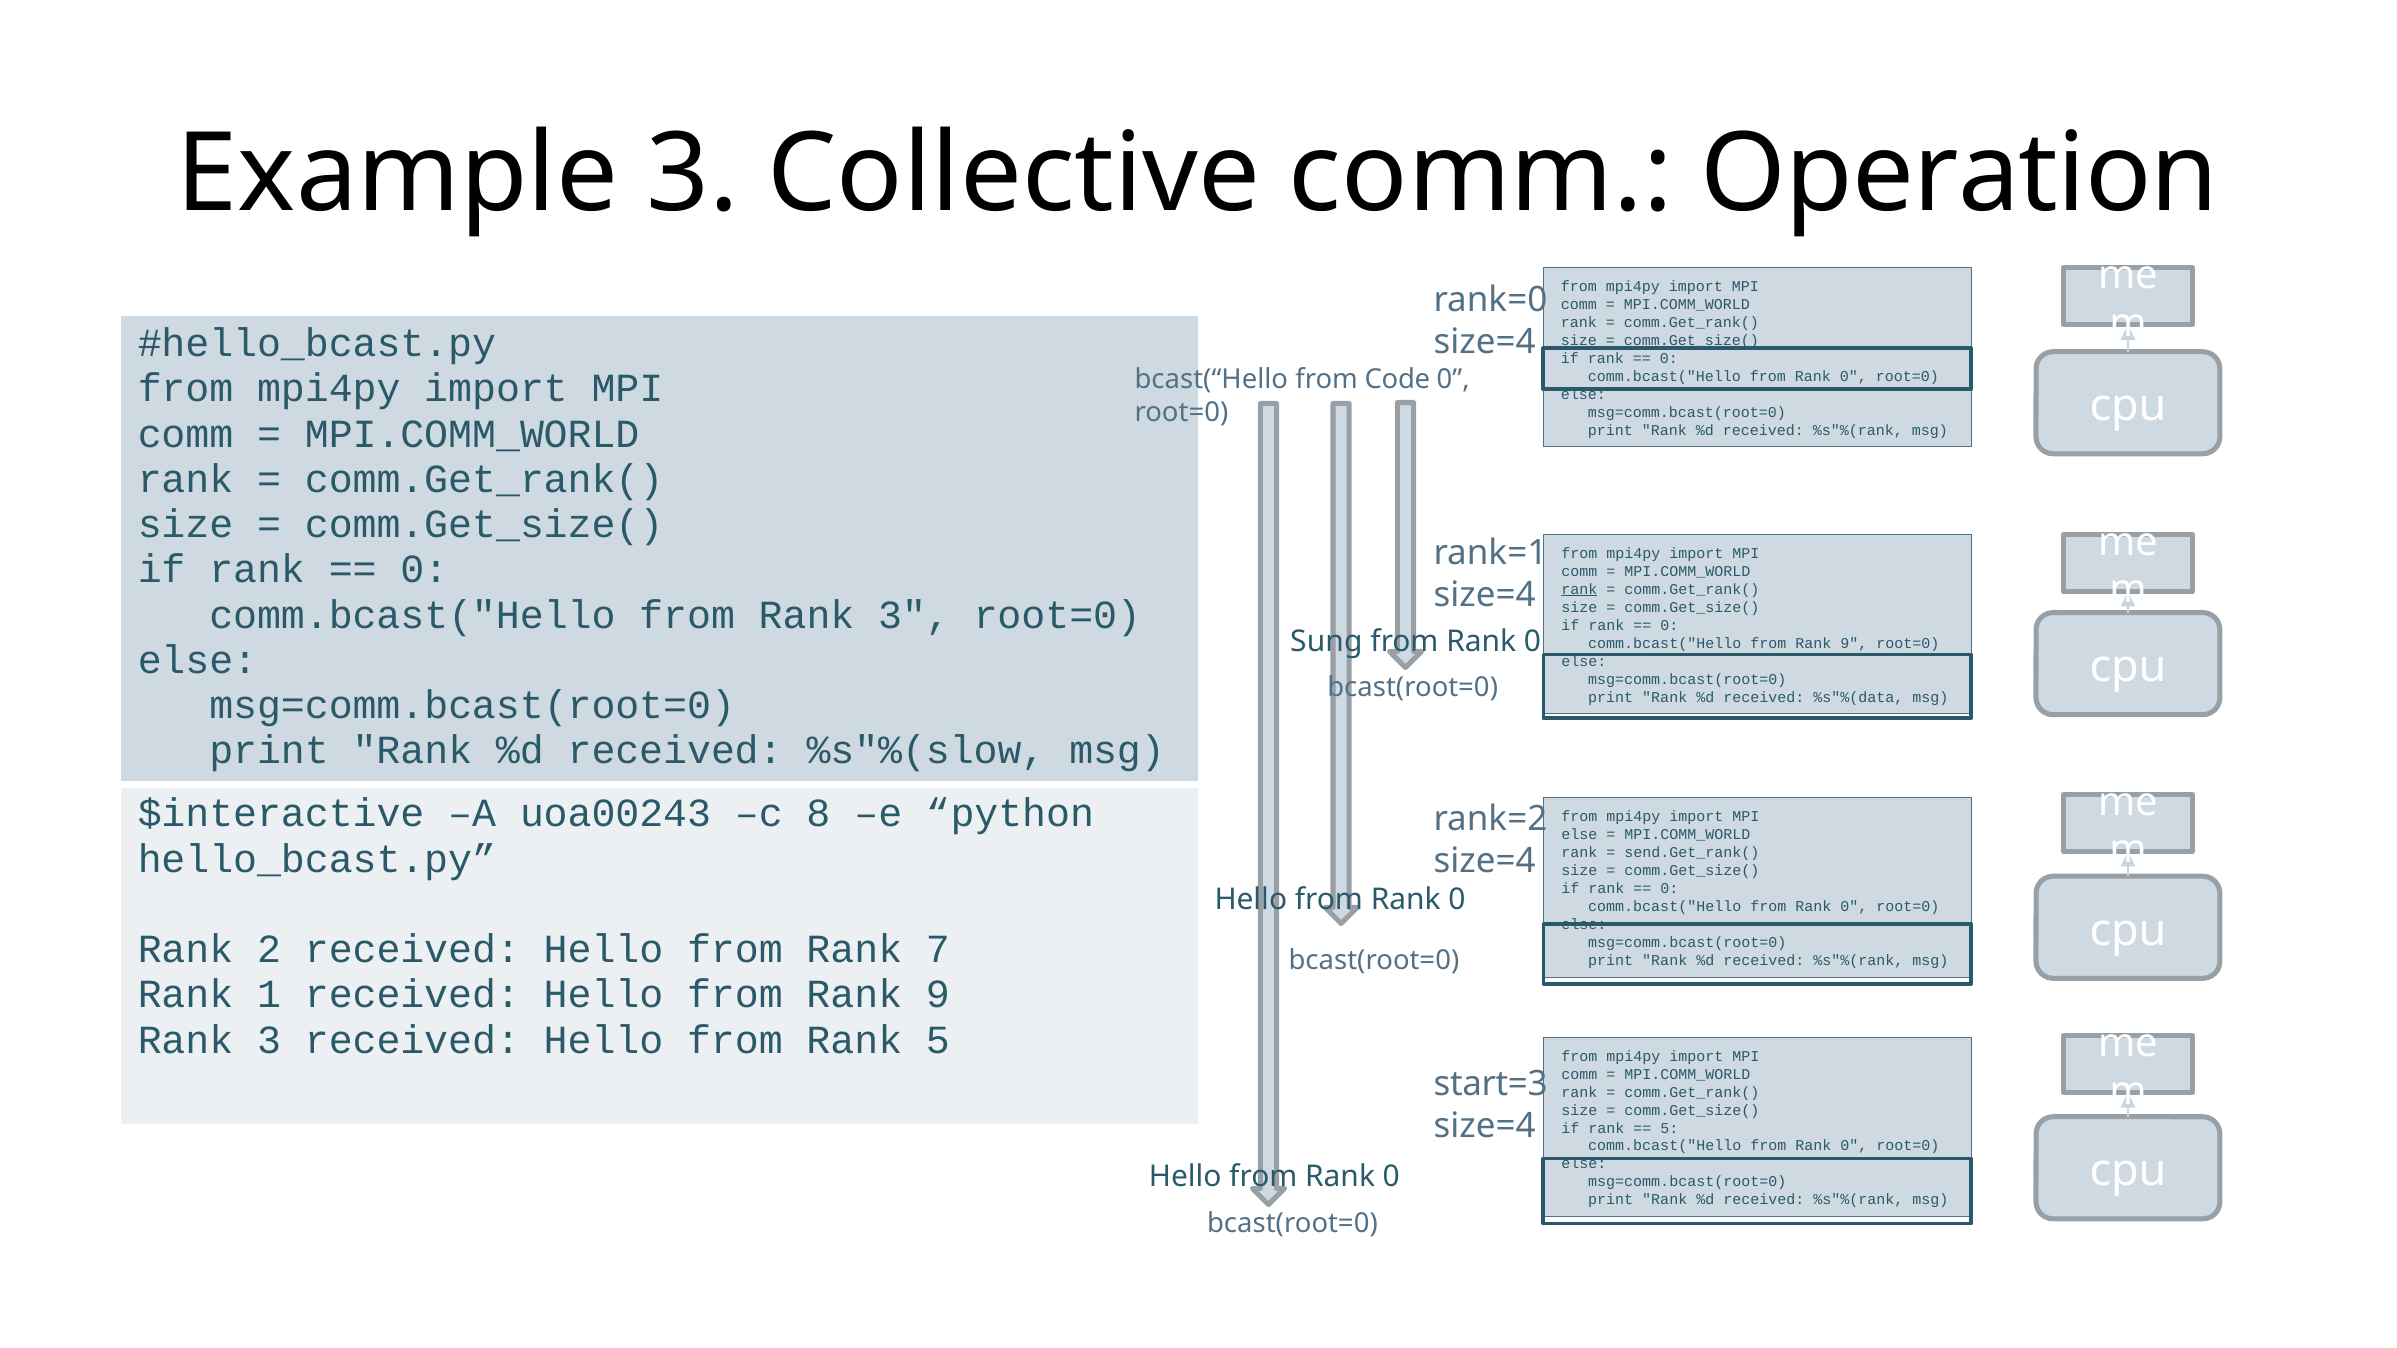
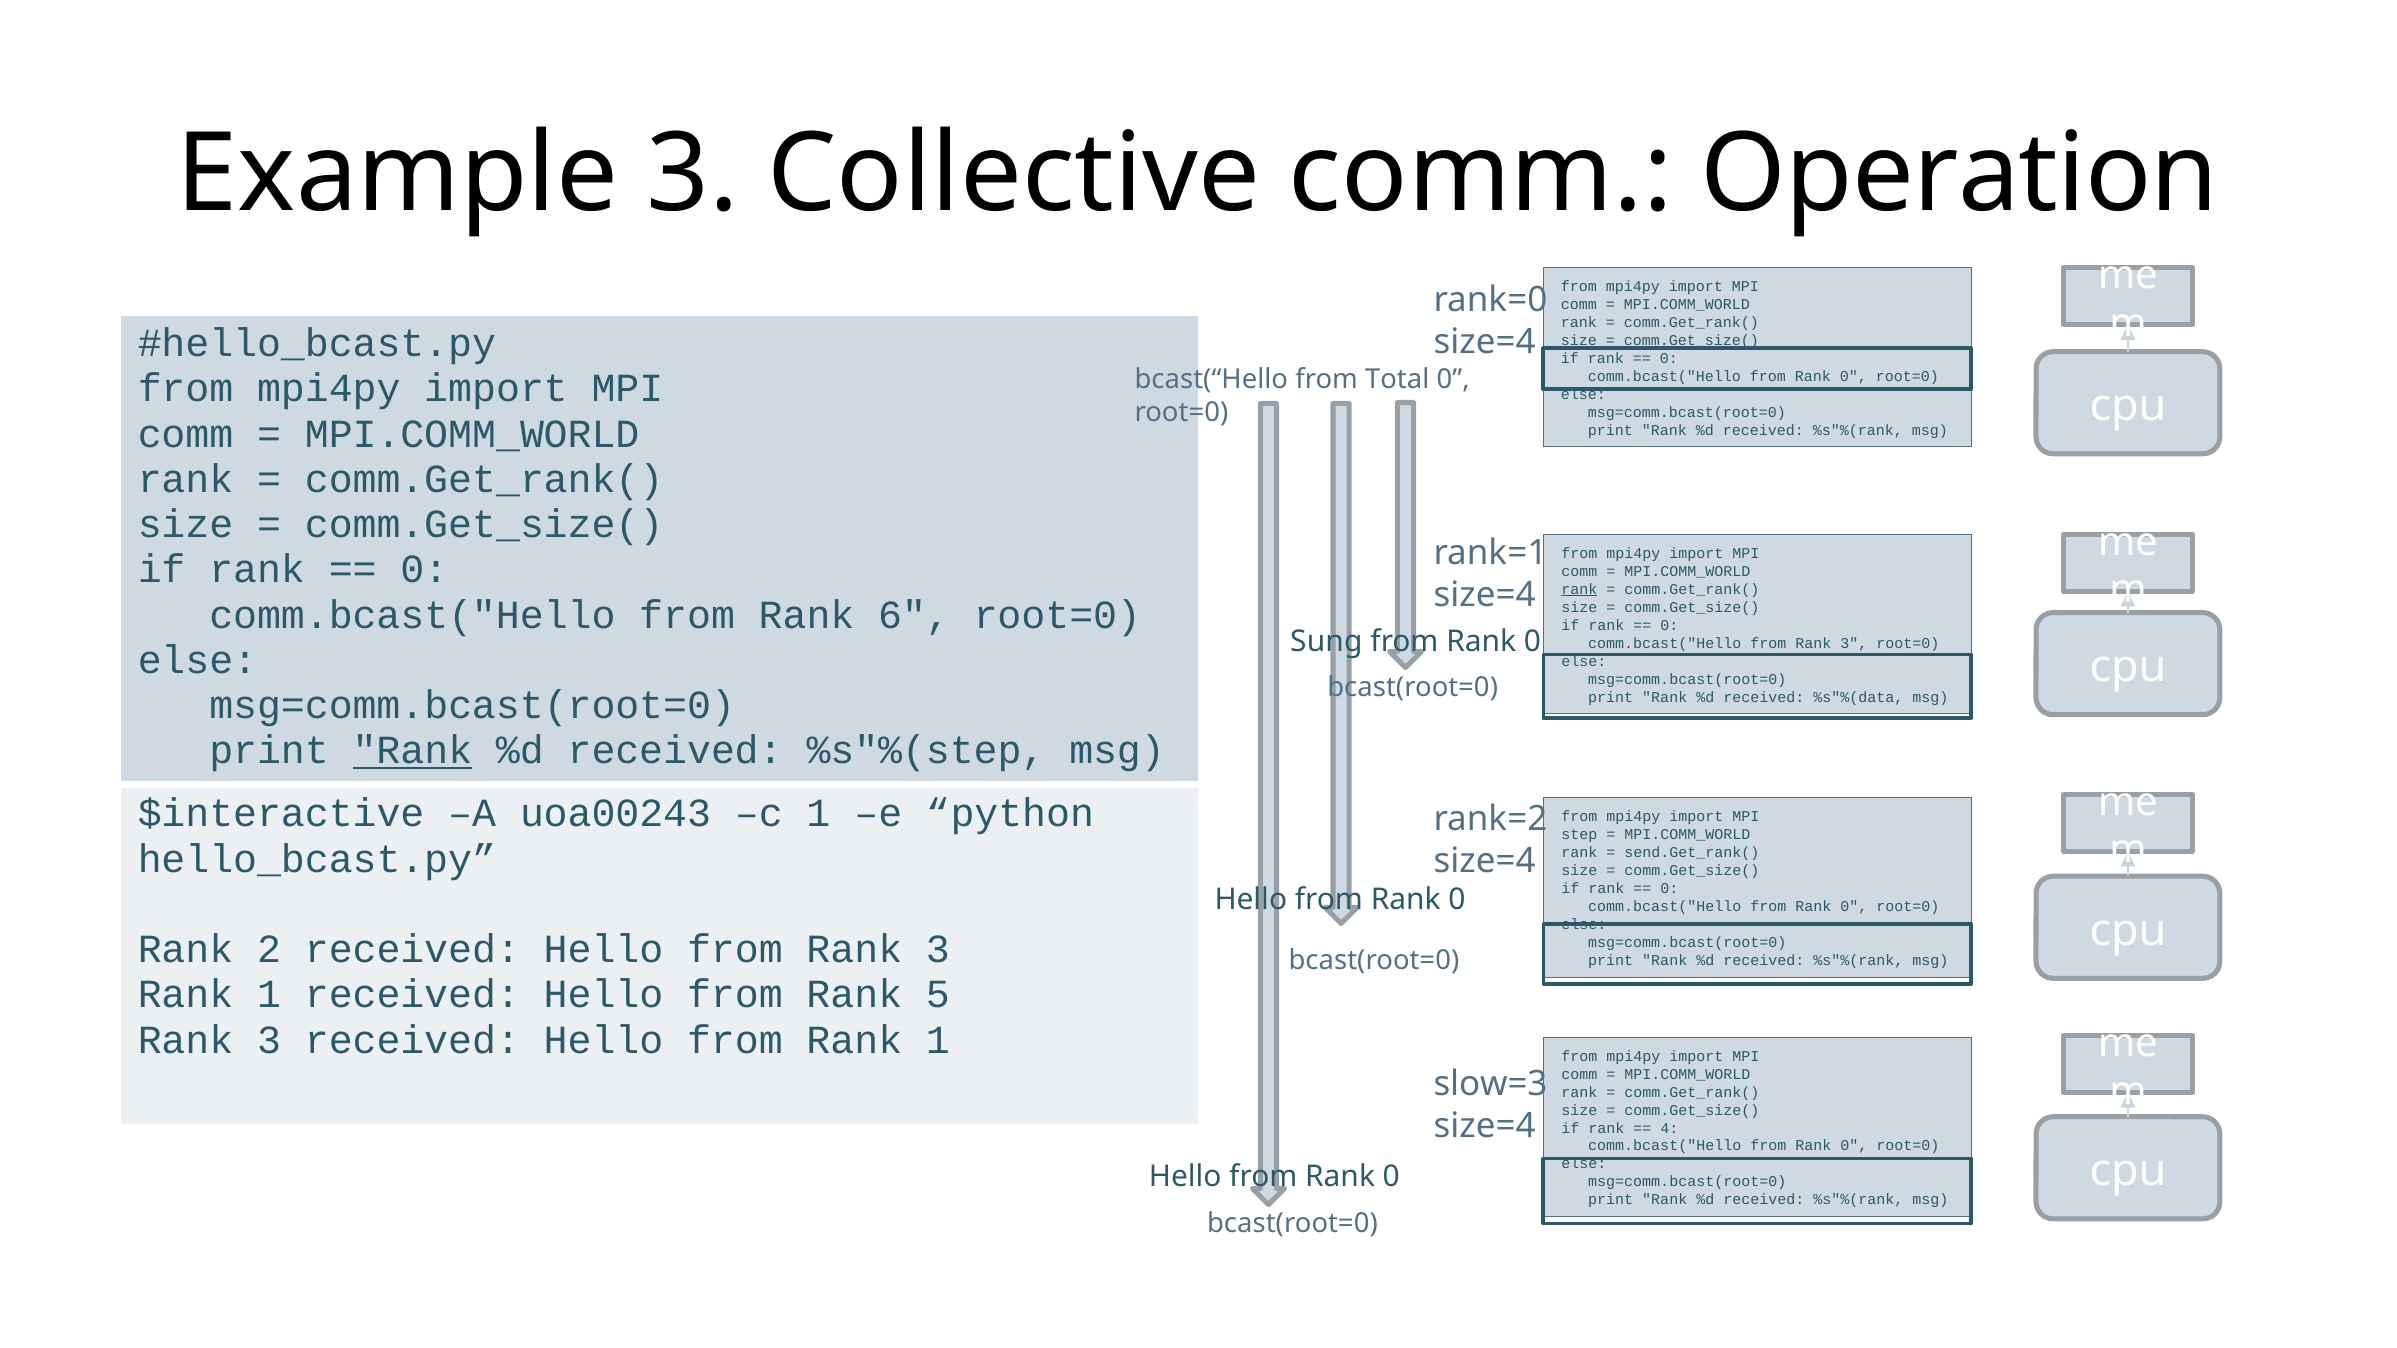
Code: Code -> Total
from Rank 3: 3 -> 6
comm.bcast("Hello from Rank 9: 9 -> 3
Rank at (412, 751) underline: none -> present
%s"%(slow: %s"%(slow -> %s"%(step
c 8: 8 -> 1
else at (1579, 835): else -> step
Hello from Rank 7: 7 -> 3
Hello from Rank 9: 9 -> 5
from Rank 5: 5 -> 1
start=3: start=3 -> slow=3
5 at (1669, 1128): 5 -> 4
